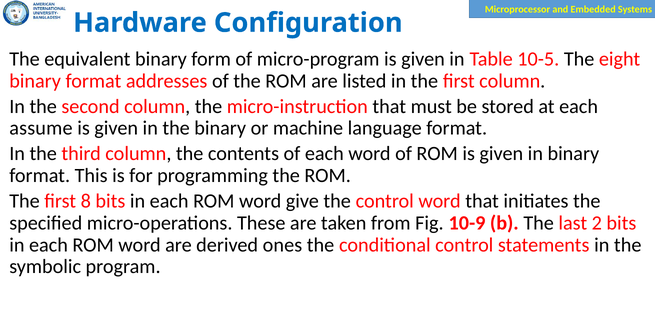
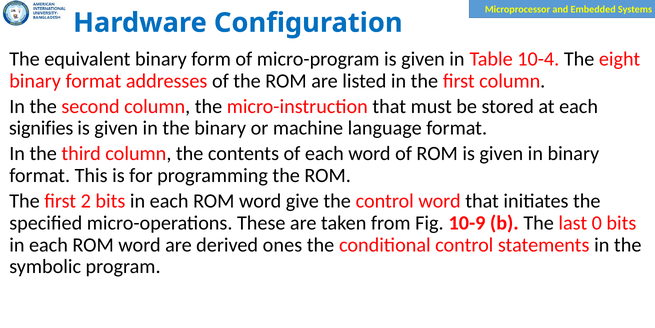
10-5: 10-5 -> 10-4
assume: assume -> signifies
8: 8 -> 2
2: 2 -> 0
